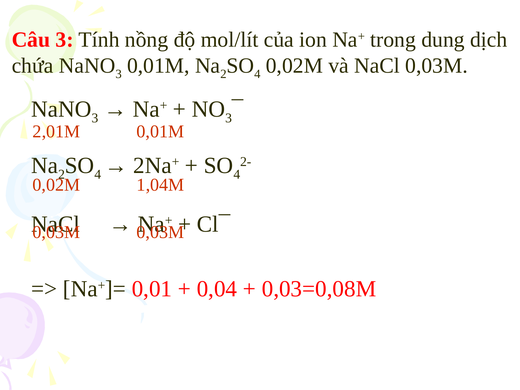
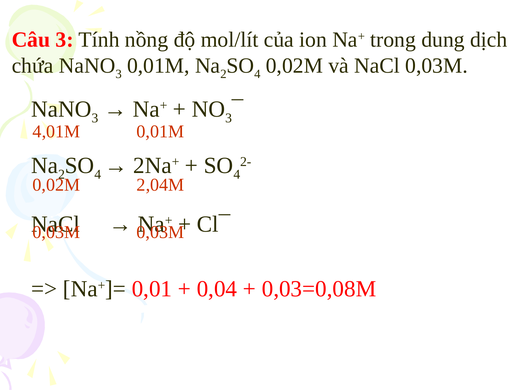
2,01M: 2,01M -> 4,01M
1,04M: 1,04M -> 2,04M
